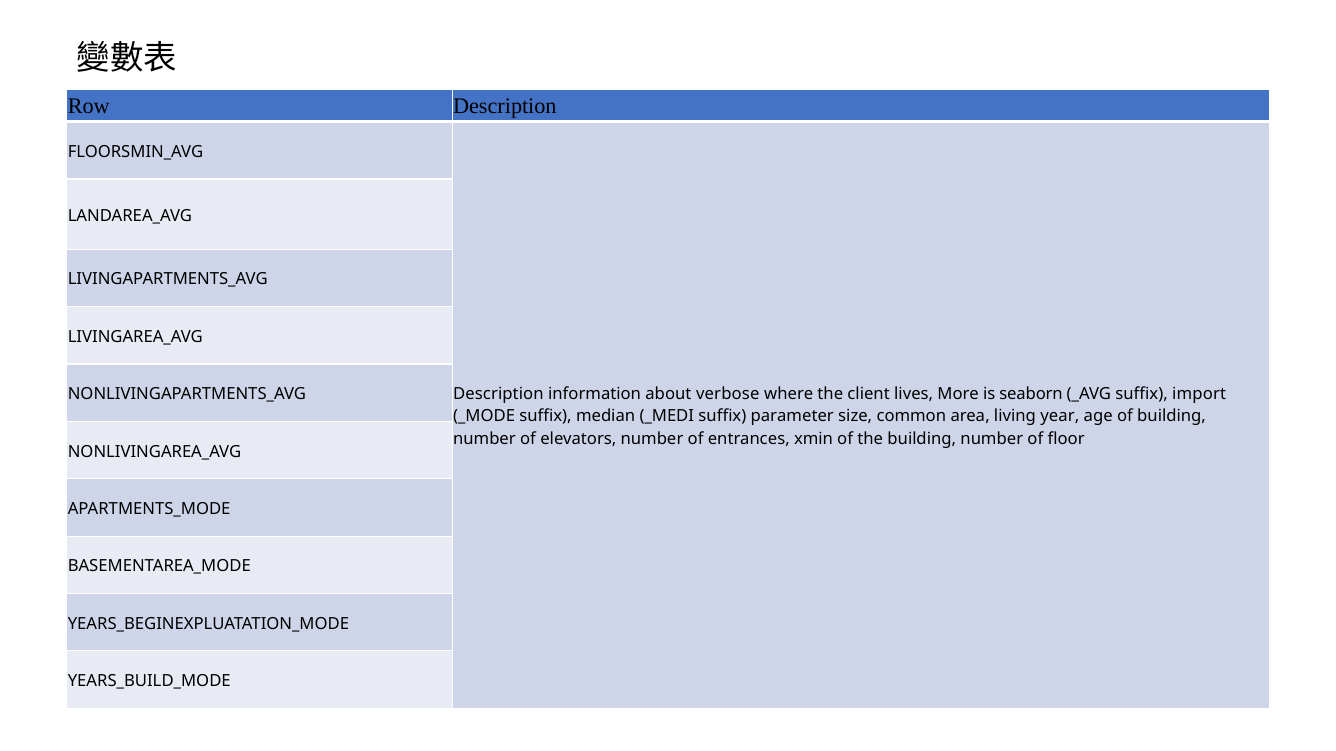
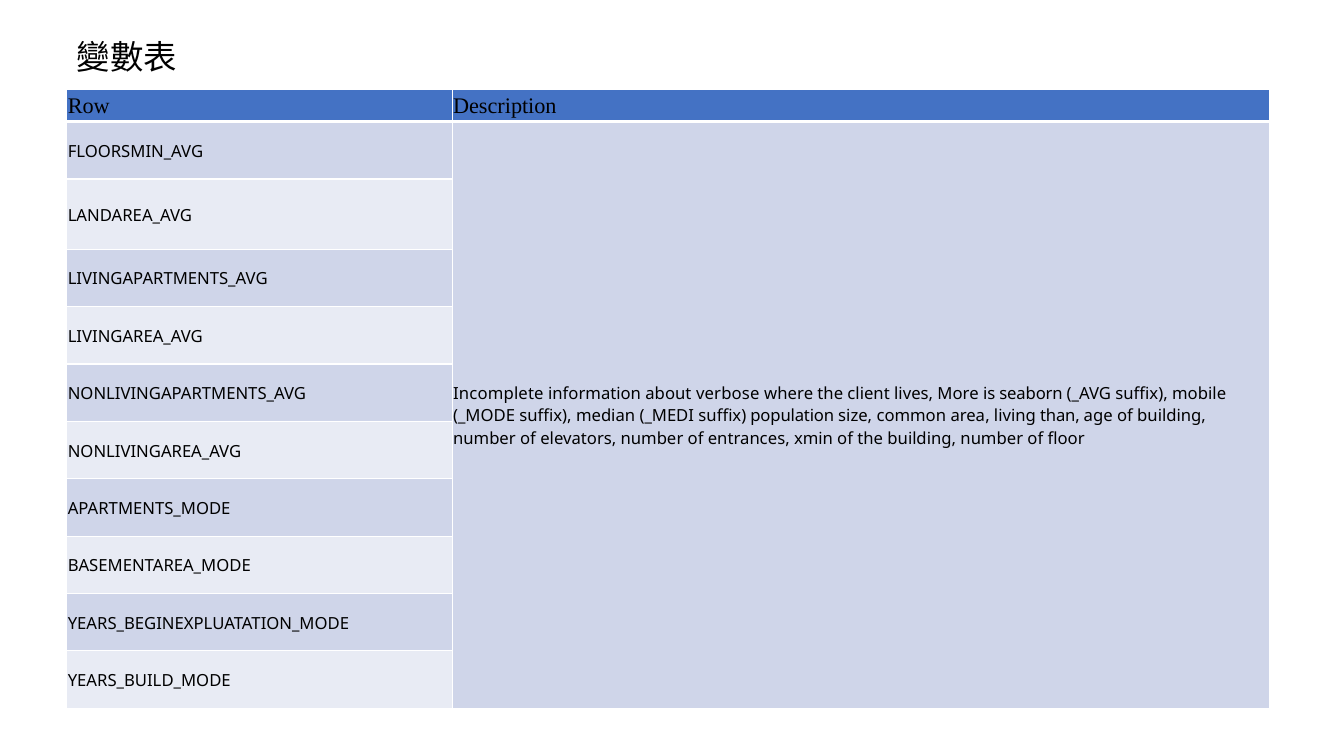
Description at (498, 394): Description -> Incomplete
import: import -> mobile
parameter: parameter -> population
year: year -> than
